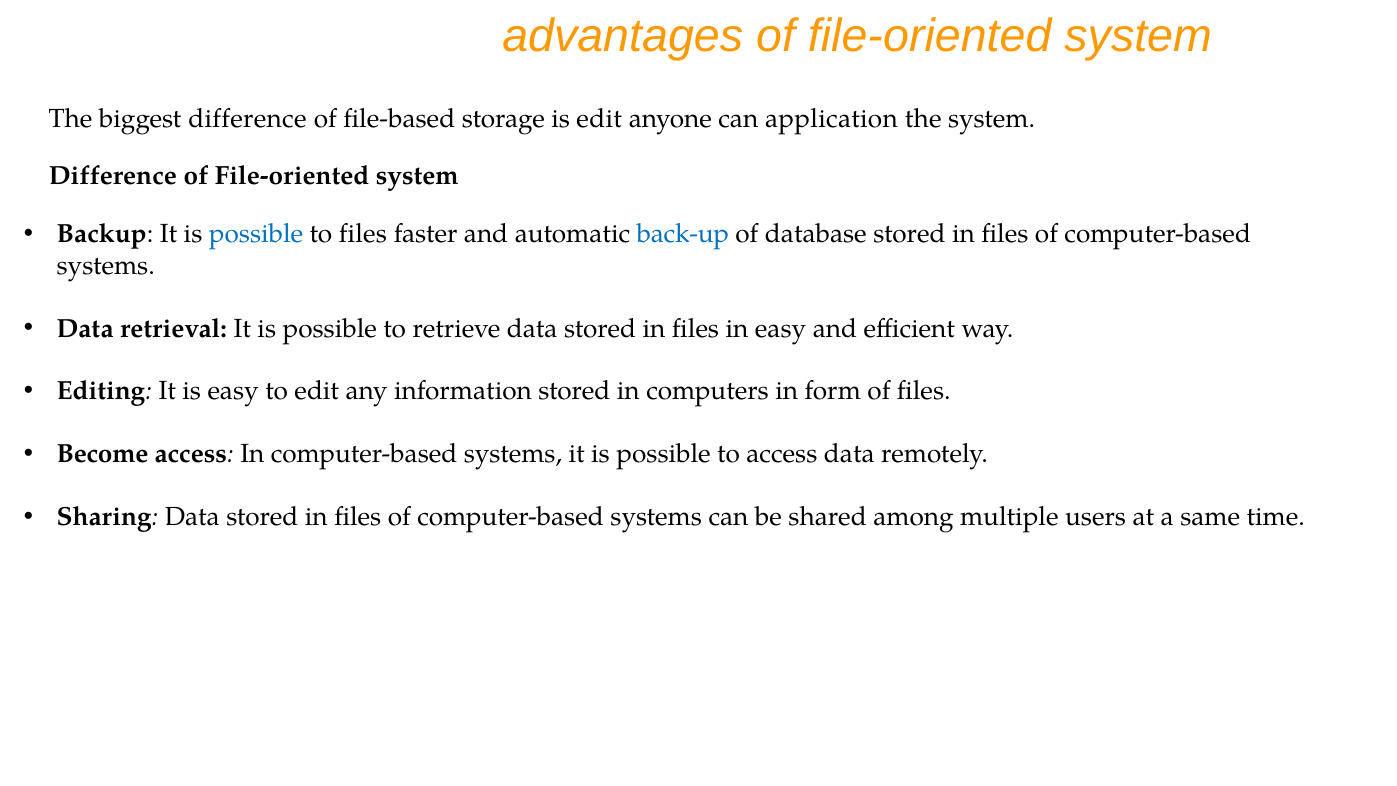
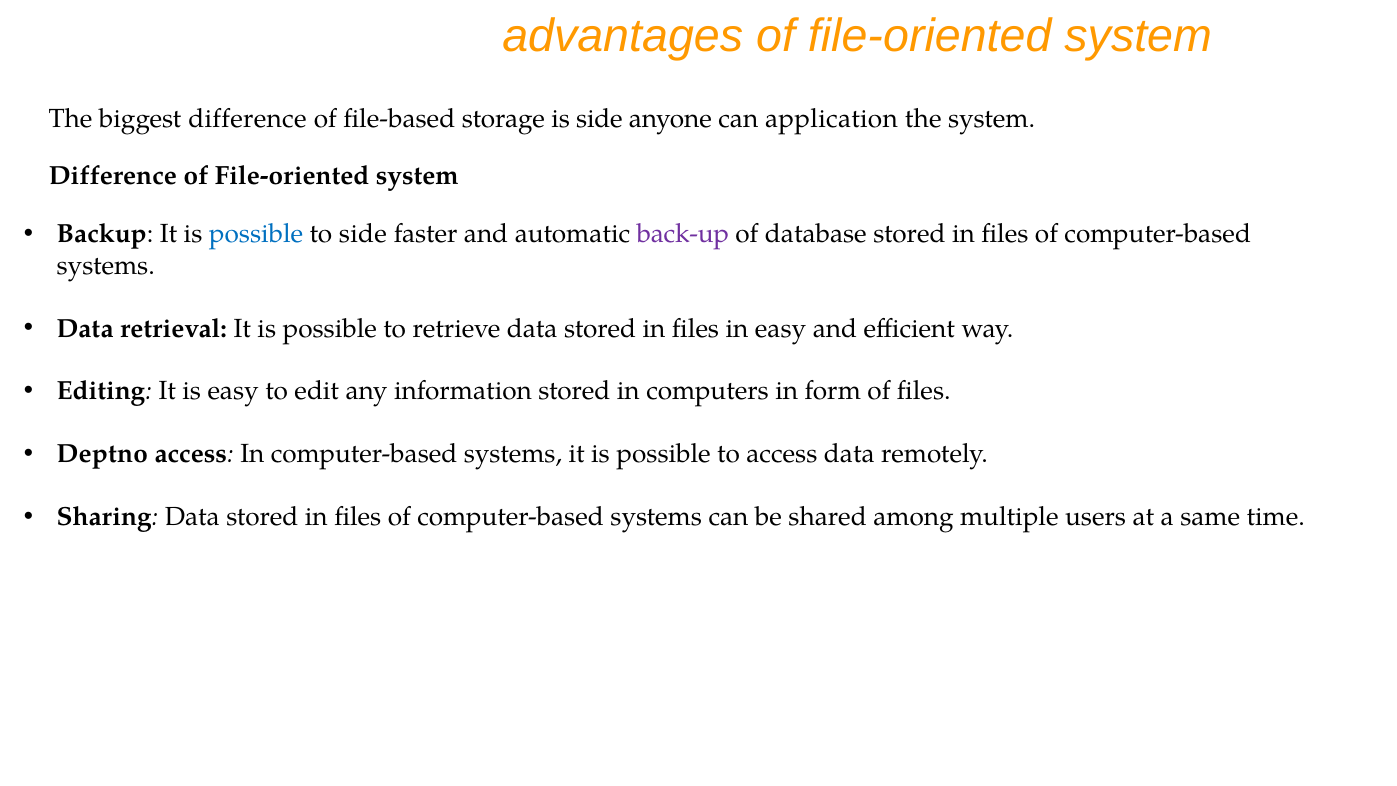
is edit: edit -> side
to files: files -> side
back-up colour: blue -> purple
Become: Become -> Deptno
